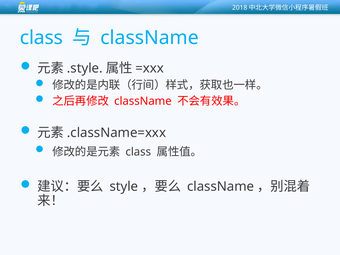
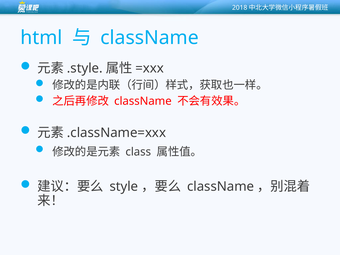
class at (41, 38): class -> html
